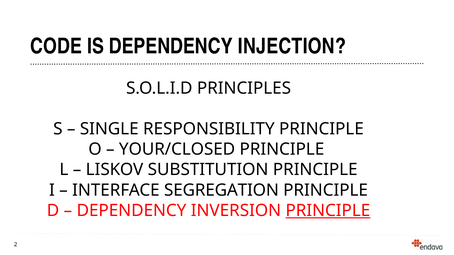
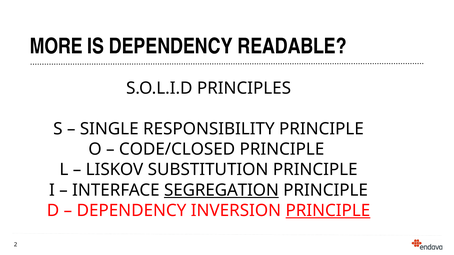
CODE: CODE -> MORE
INJECTION: INJECTION -> READABLE
YOUR/CLOSED: YOUR/CLOSED -> CODE/CLOSED
SEGREGATION underline: none -> present
